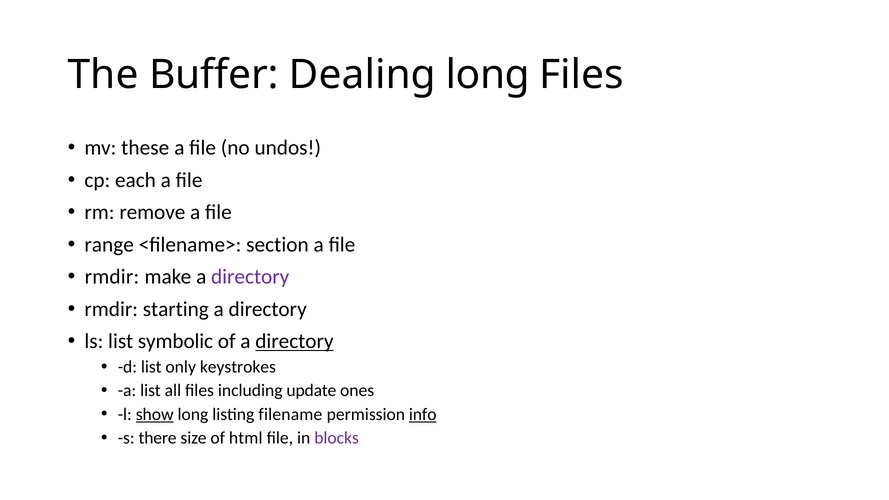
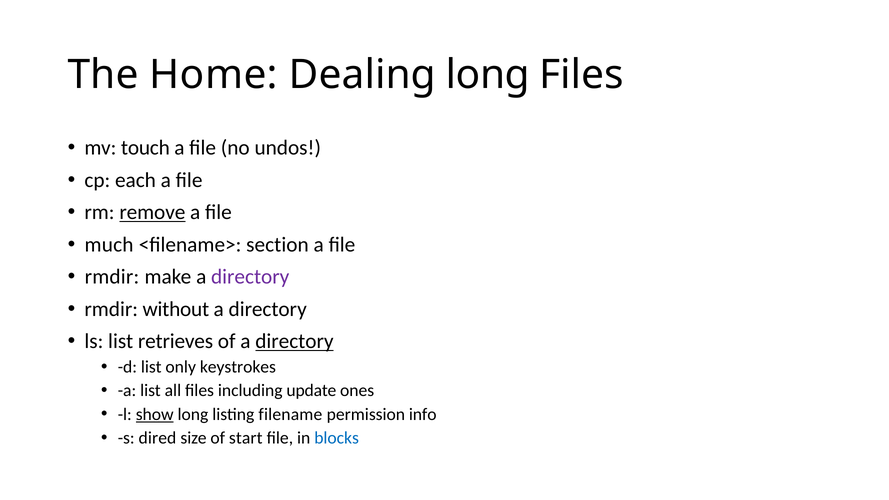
Buffer: Buffer -> Home
these: these -> touch
remove underline: none -> present
range: range -> much
starting: starting -> without
symbolic: symbolic -> retrieves
info underline: present -> none
there: there -> dired
html: html -> start
blocks colour: purple -> blue
